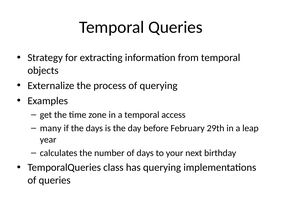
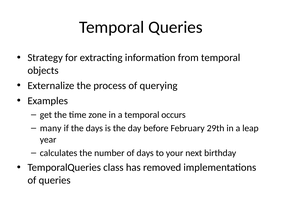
access: access -> occurs
has querying: querying -> removed
